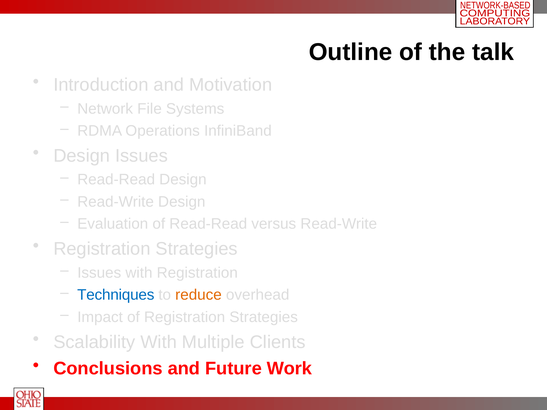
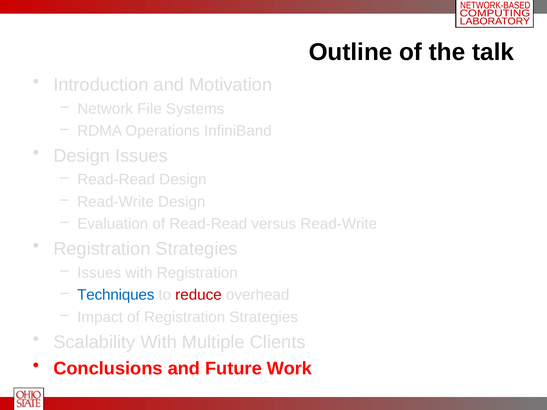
reduce colour: orange -> red
